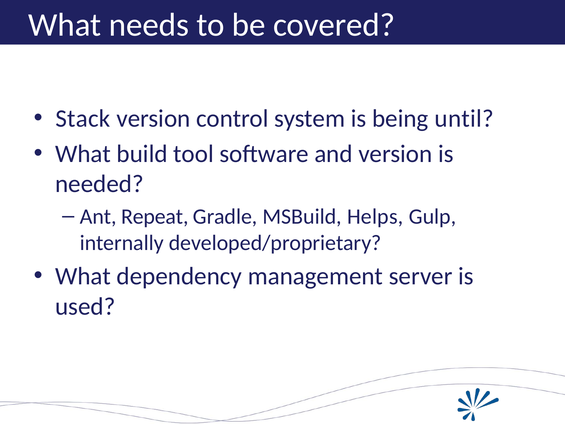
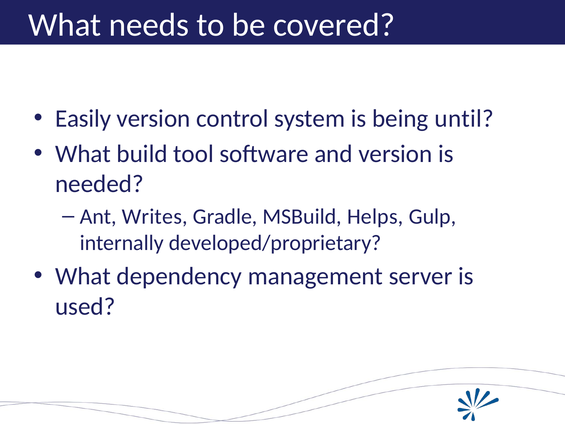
Stack: Stack -> Easily
Repeat: Repeat -> Writes
